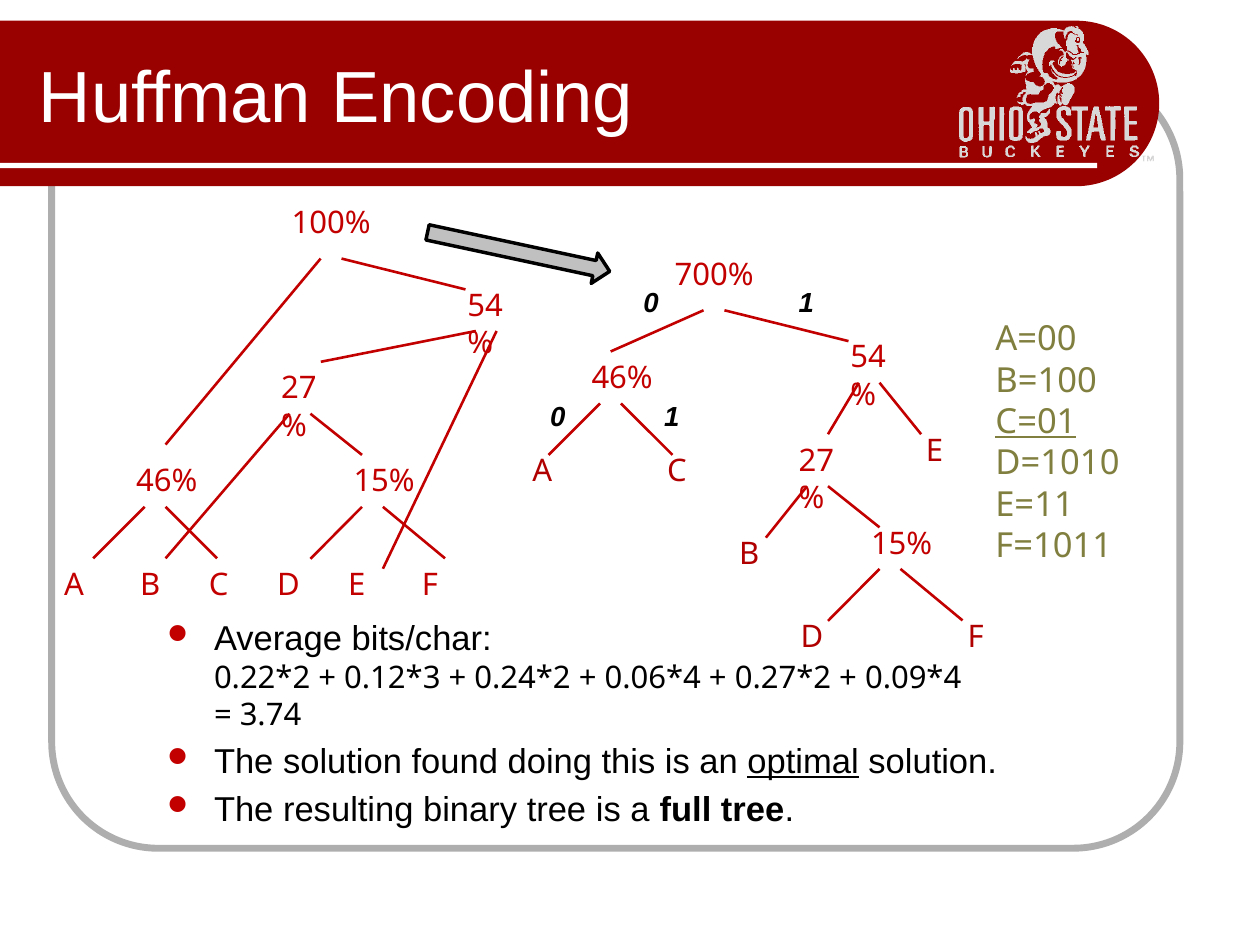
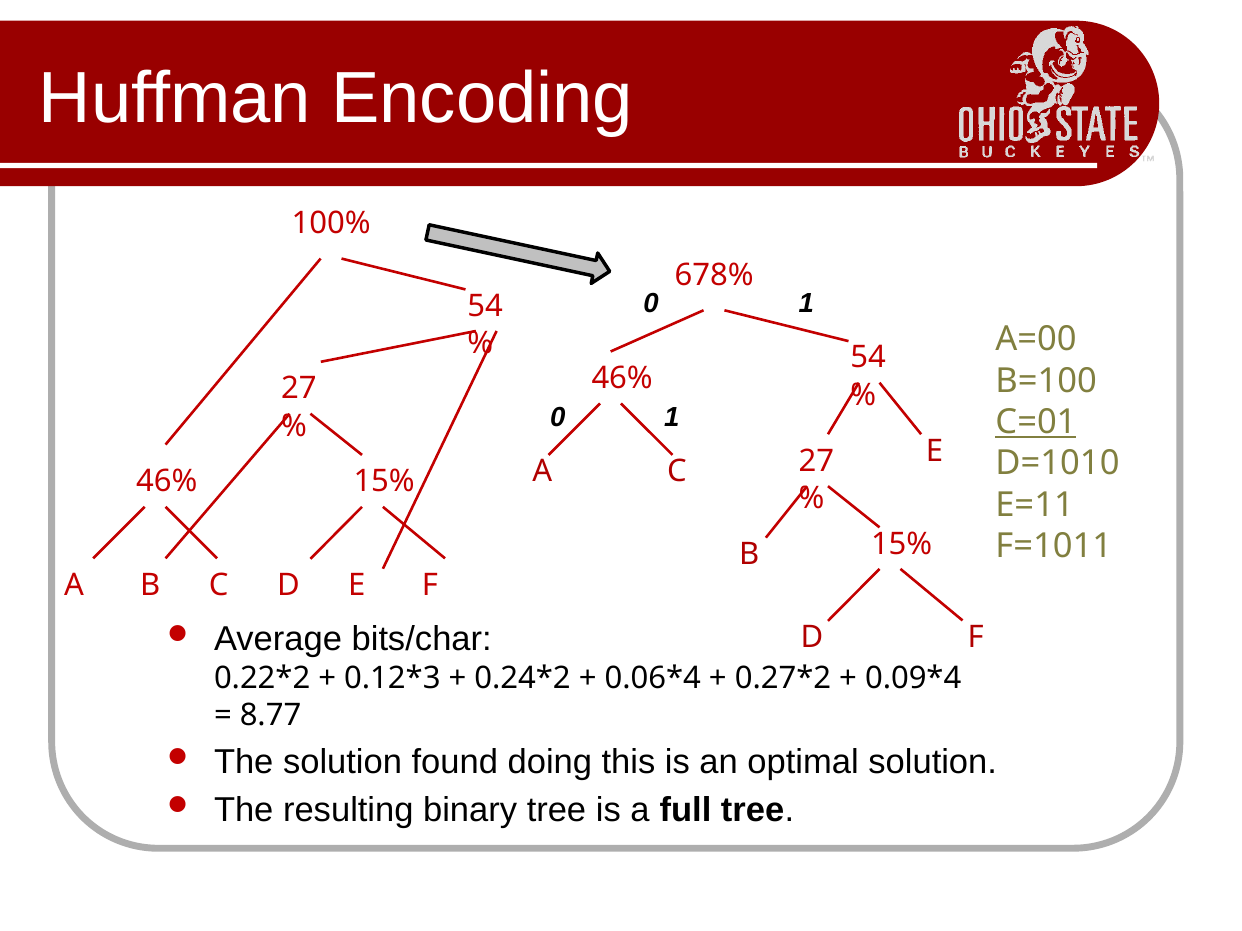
700%: 700% -> 678%
3.74: 3.74 -> 8.77
optimal underline: present -> none
